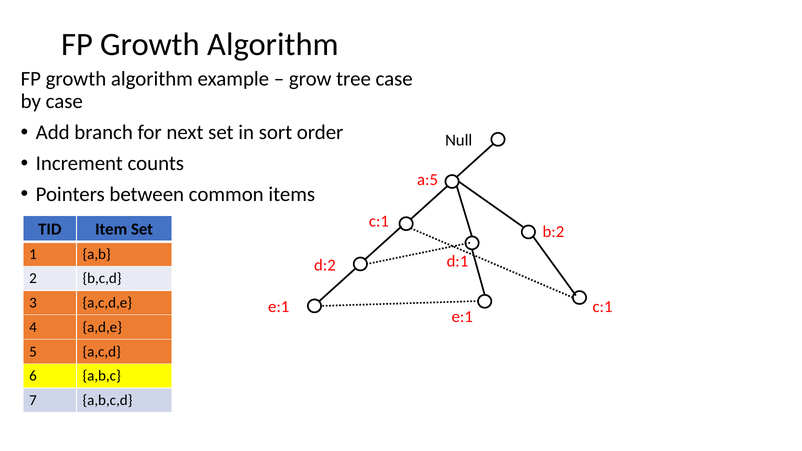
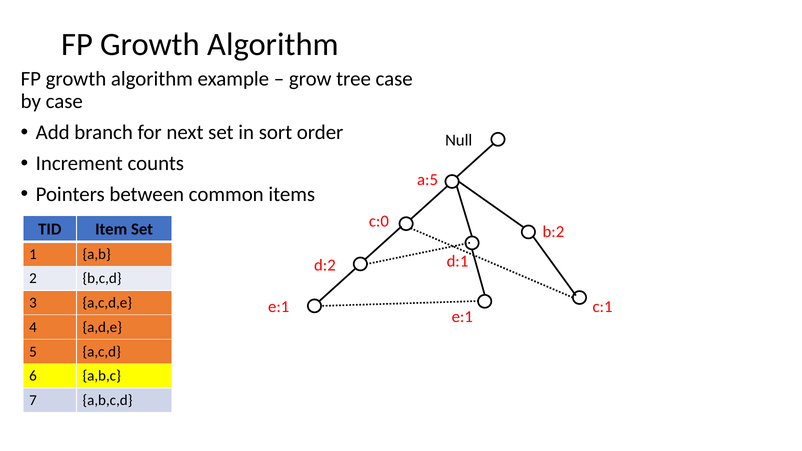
c:1 at (379, 222): c:1 -> c:0
